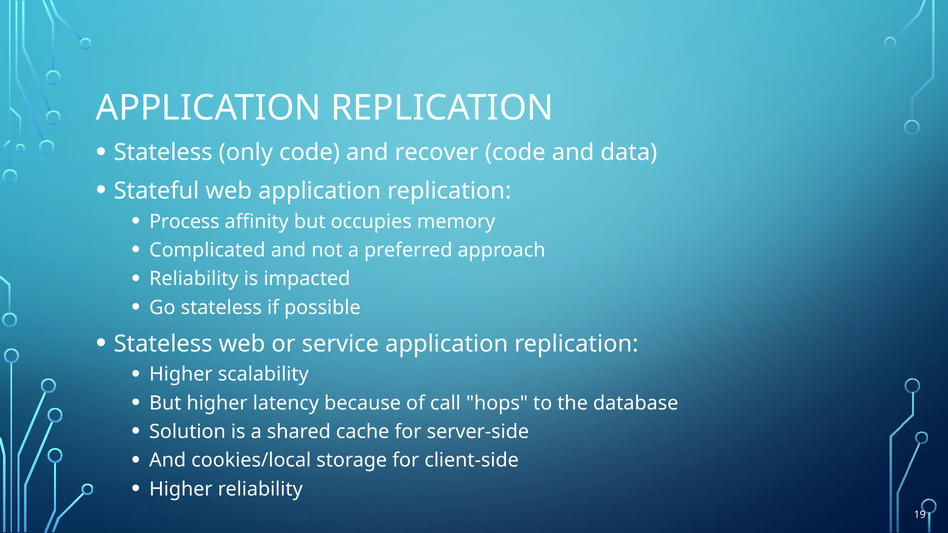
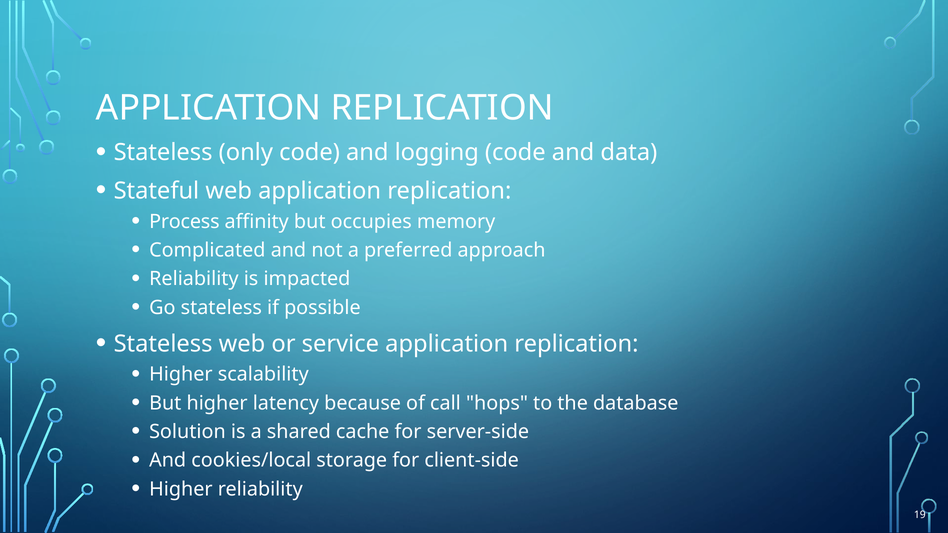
recover: recover -> logging
